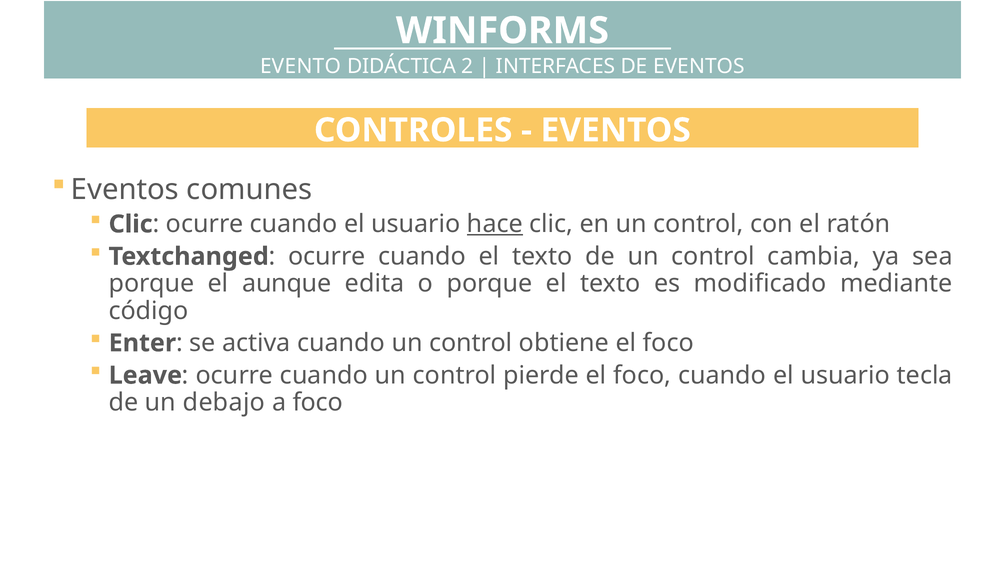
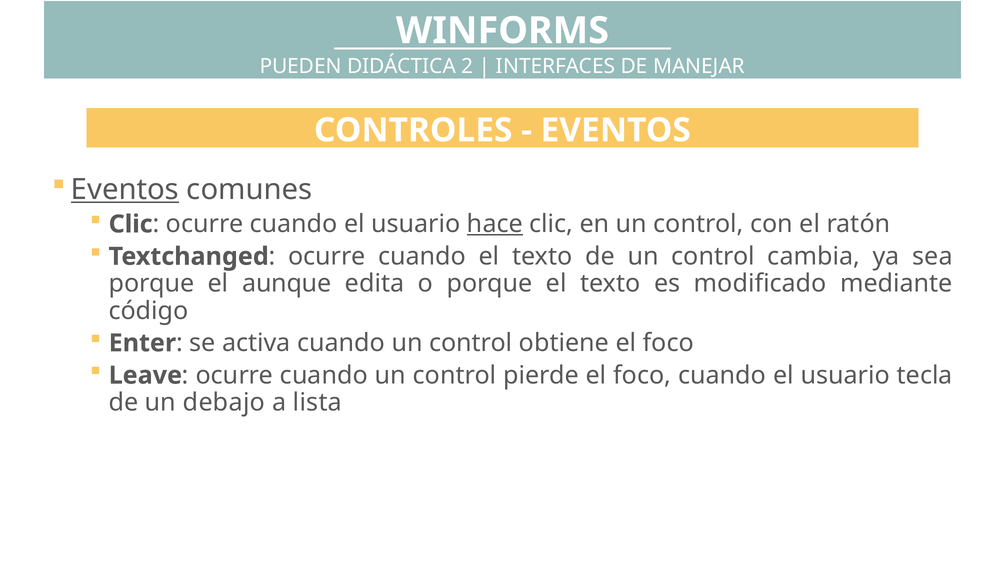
EVENTO: EVENTO -> PUEDEN
DE EVENTOS: EVENTOS -> MANEJAR
Eventos at (125, 190) underline: none -> present
a foco: foco -> lista
